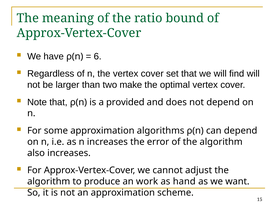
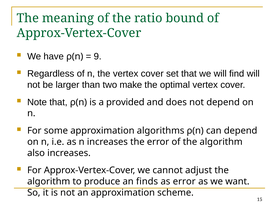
6: 6 -> 9
work: work -> finds
as hand: hand -> error
